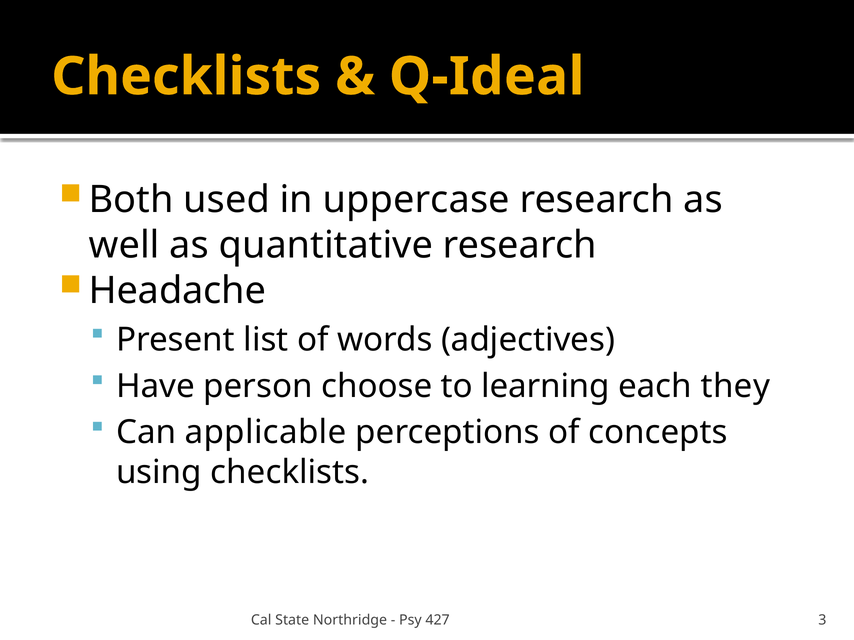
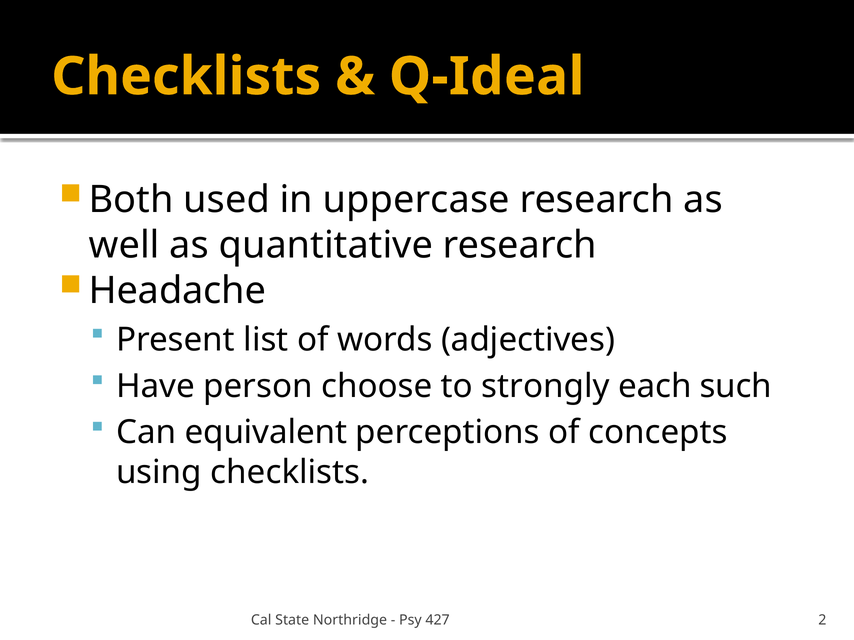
learning: learning -> strongly
they: they -> such
applicable: applicable -> equivalent
3: 3 -> 2
